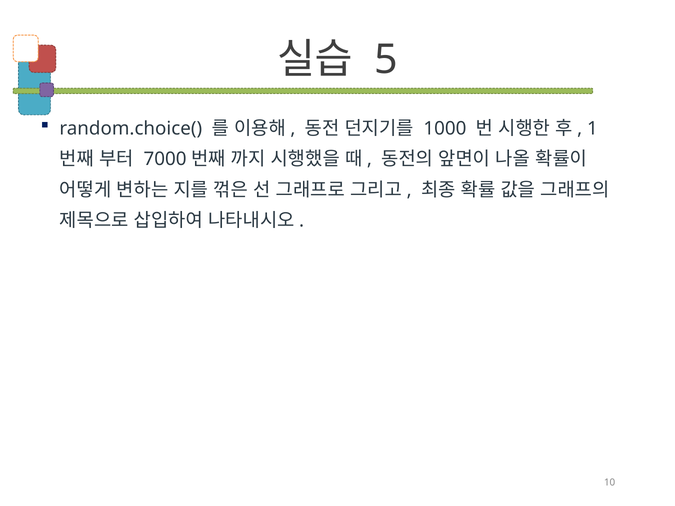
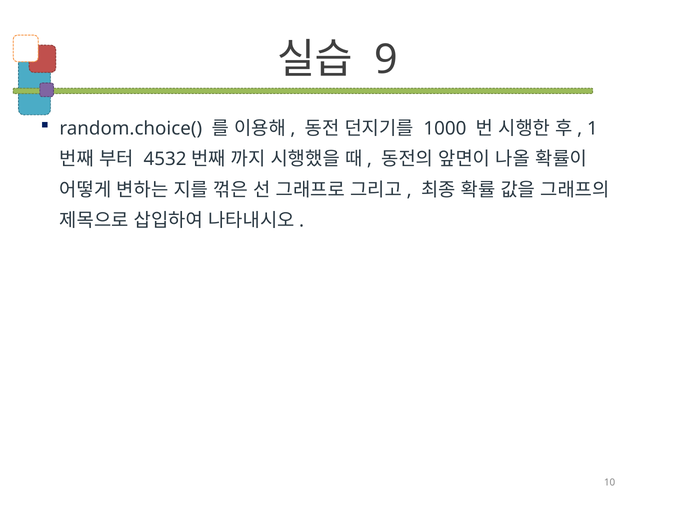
5: 5 -> 9
7000: 7000 -> 4532
